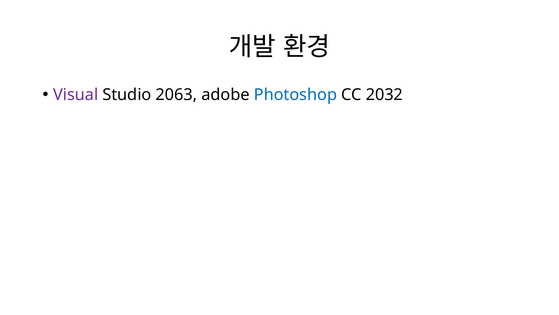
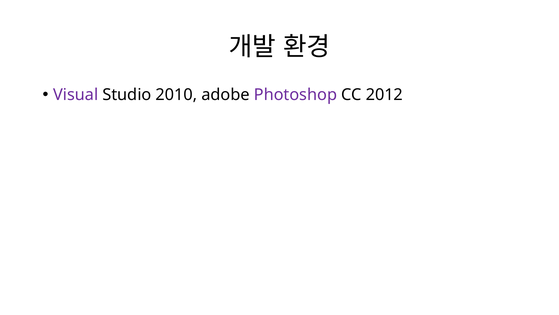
2063: 2063 -> 2010
Photoshop colour: blue -> purple
2032: 2032 -> 2012
